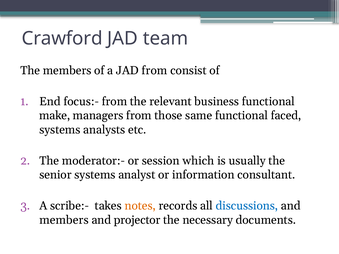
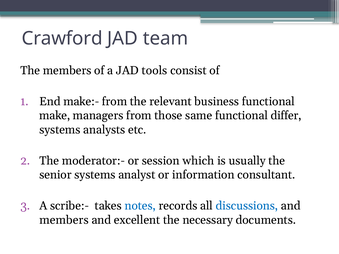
JAD from: from -> tools
focus:-: focus:- -> make:-
faced: faced -> differ
notes colour: orange -> blue
projector: projector -> excellent
